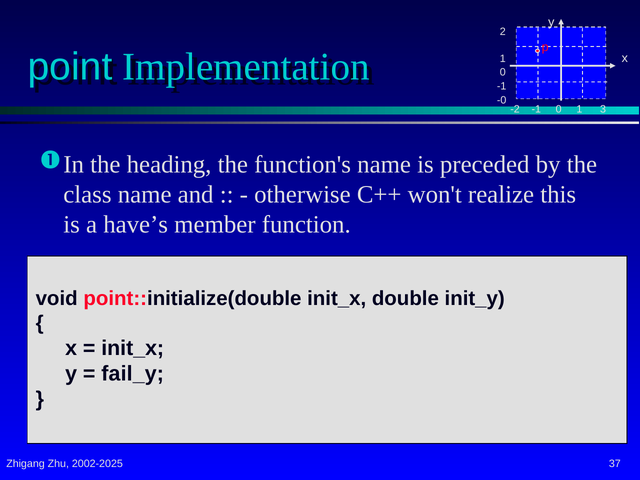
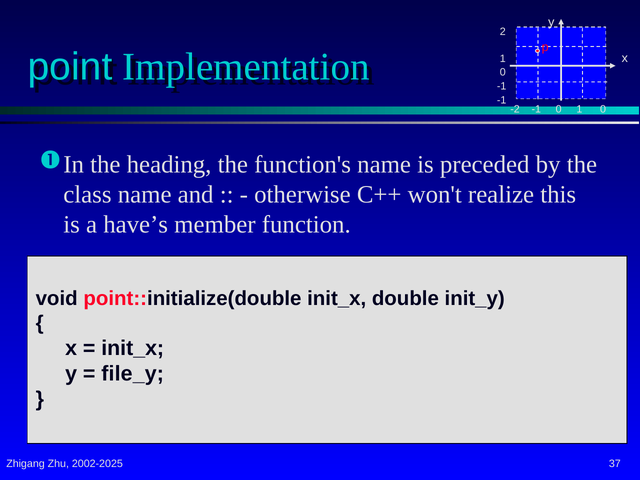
-0 at (502, 100): -0 -> -1
0 1 3: 3 -> 0
fail_y: fail_y -> file_y
